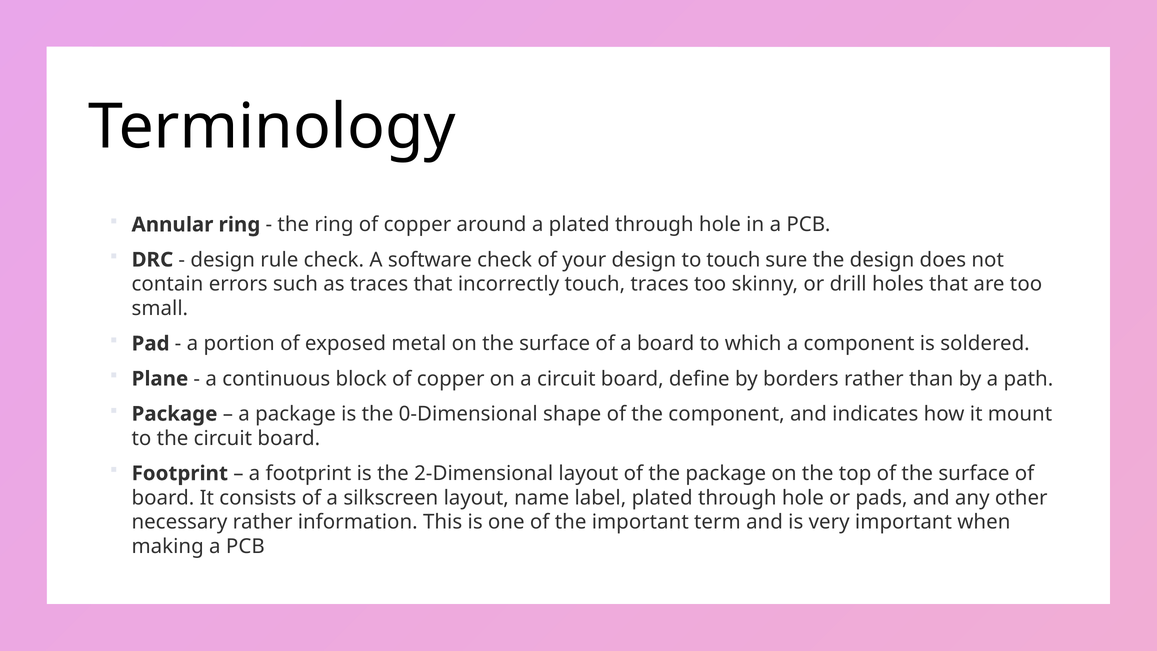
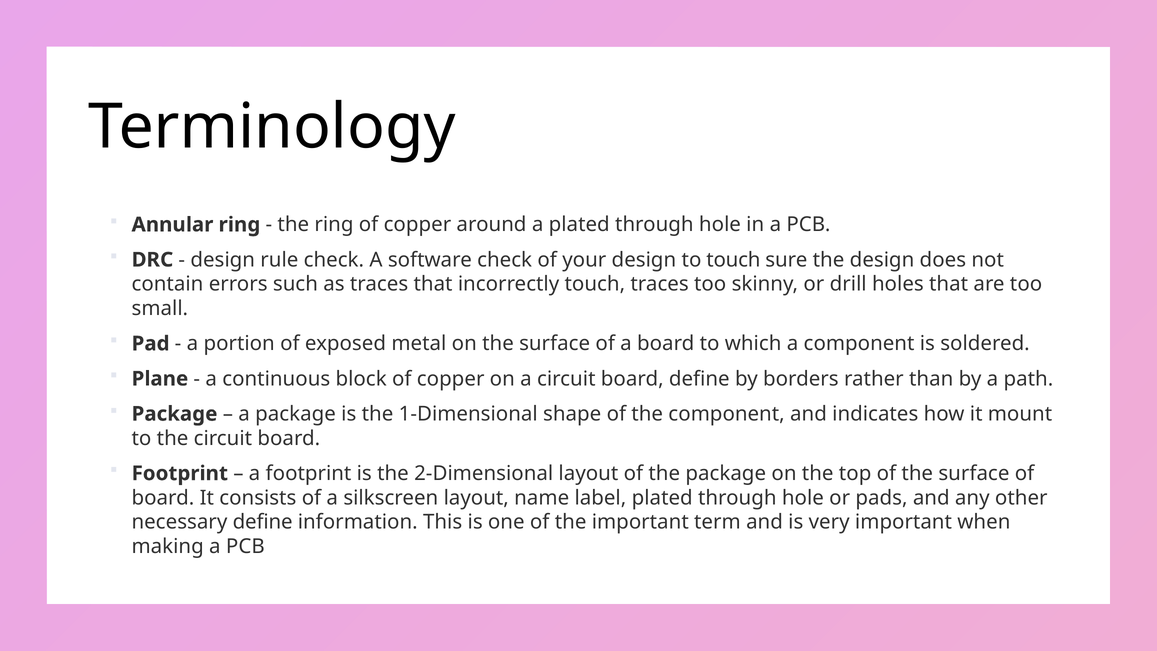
0-Dimensional: 0-Dimensional -> 1-Dimensional
necessary rather: rather -> define
